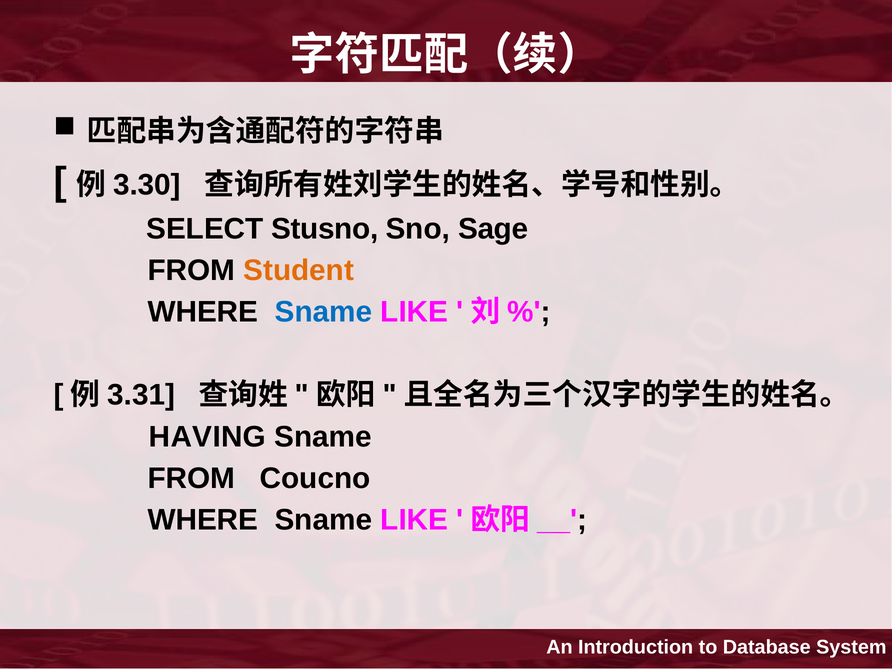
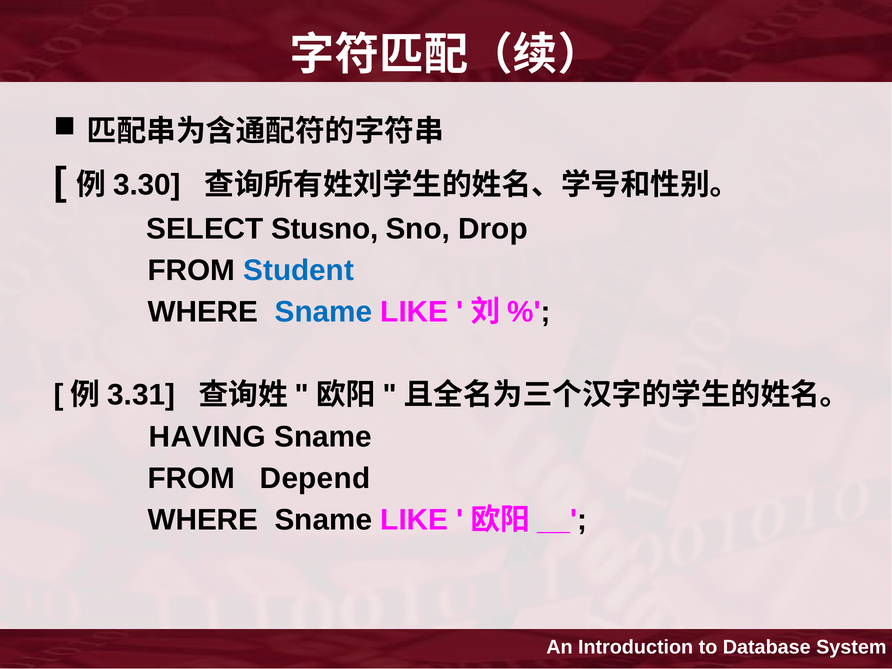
Sage: Sage -> Drop
Student colour: orange -> blue
Coucno: Coucno -> Depend
